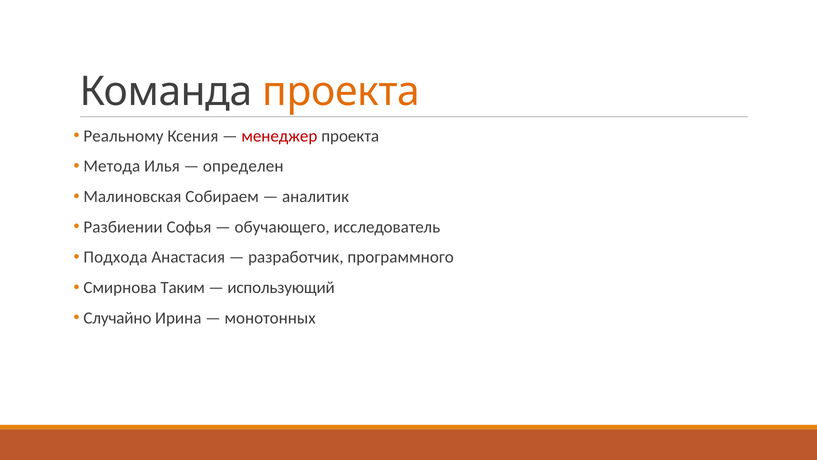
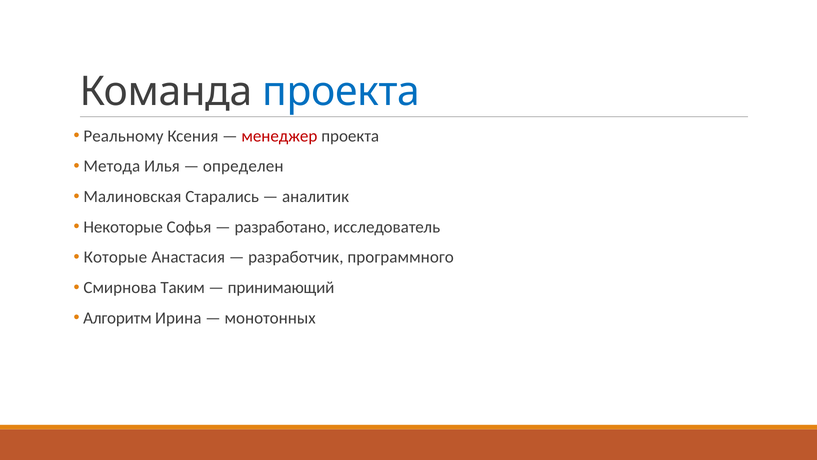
проекта at (341, 92) colour: orange -> blue
Собираем: Собираем -> Старались
Разбиении: Разбиении -> Некоторые
обучающего: обучающего -> разработано
Подхода: Подхода -> Которые
использующий: использующий -> принимающий
Случайно: Случайно -> Алгоритм
